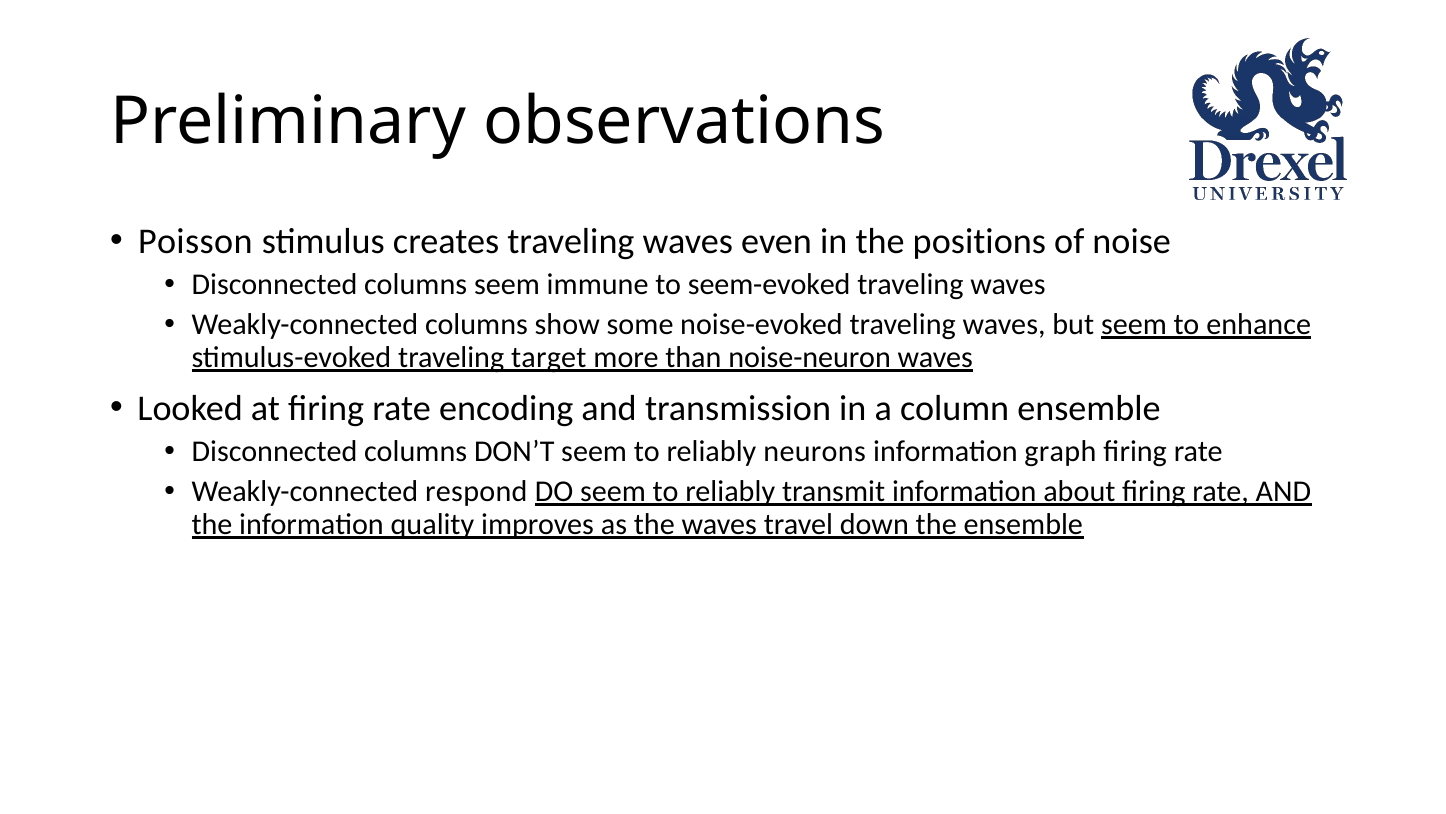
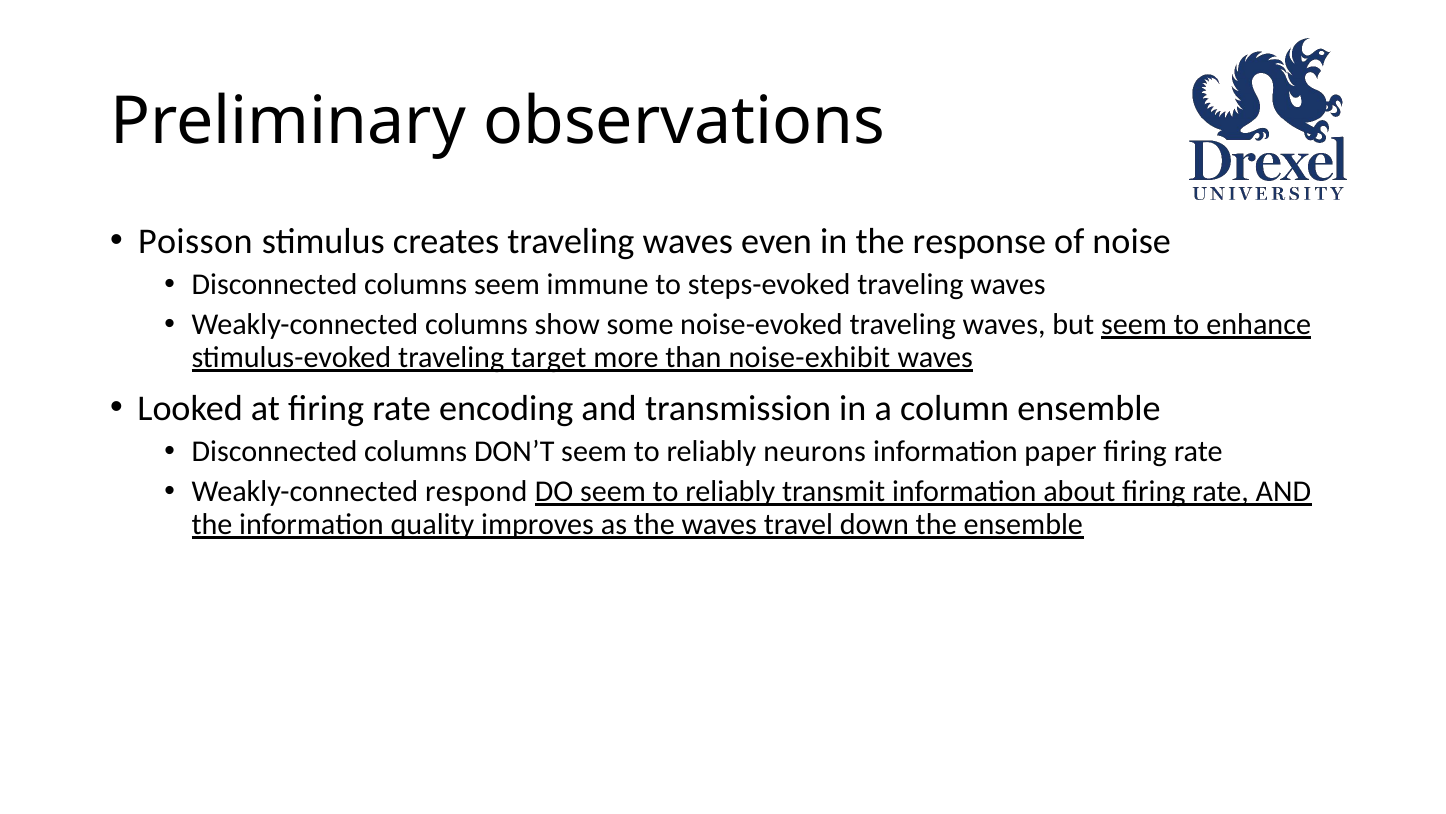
positions: positions -> response
seem-evoked: seem-evoked -> steps-evoked
noise-neuron: noise-neuron -> noise-exhibit
graph: graph -> paper
